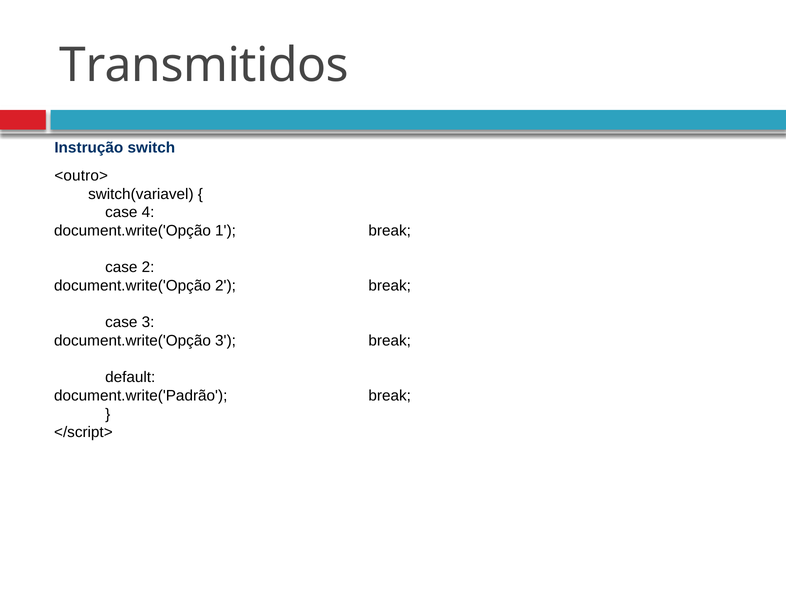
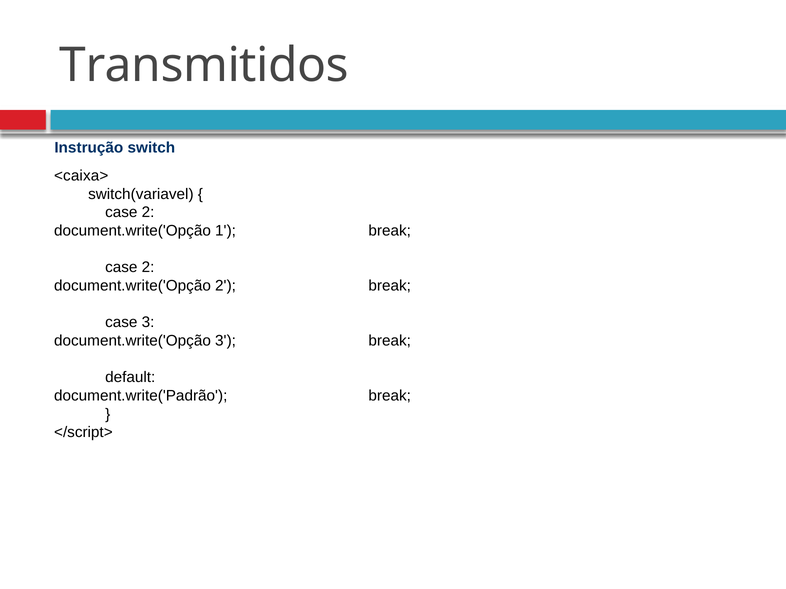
<outro>: <outro> -> <caixa>
4 at (148, 213): 4 -> 2
